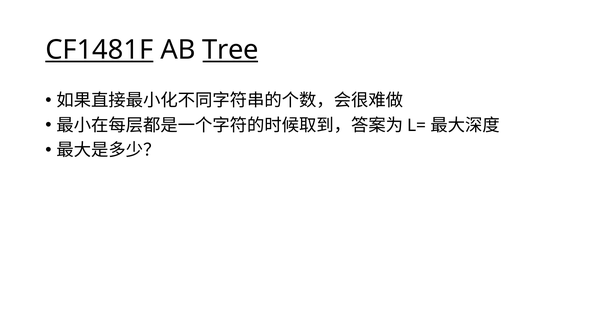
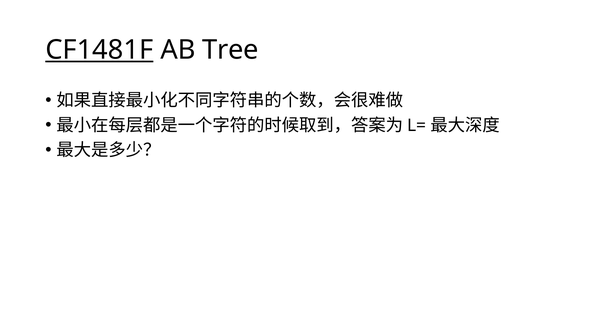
Tree underline: present -> none
